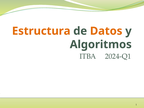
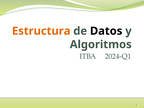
Datos colour: orange -> black
